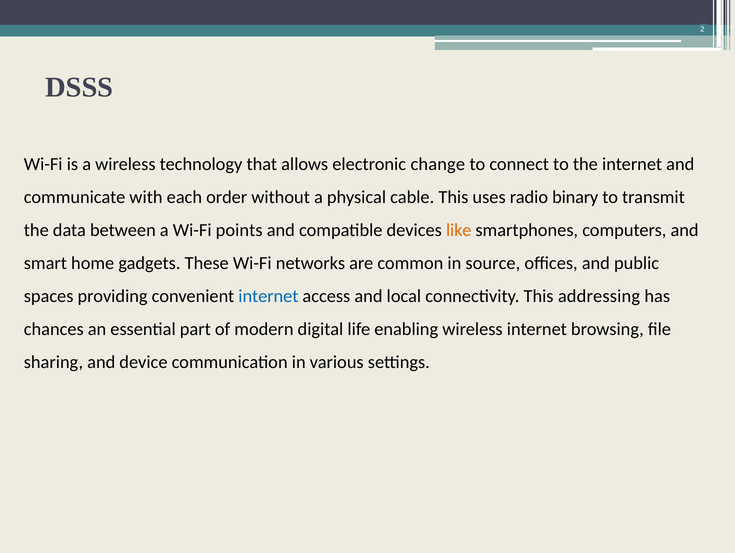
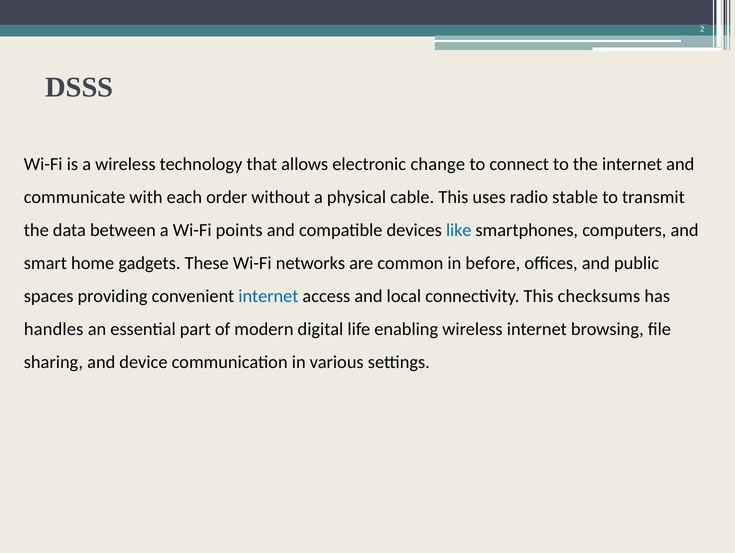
binary: binary -> stable
like colour: orange -> blue
source: source -> before
addressing: addressing -> checksums
chances: chances -> handles
